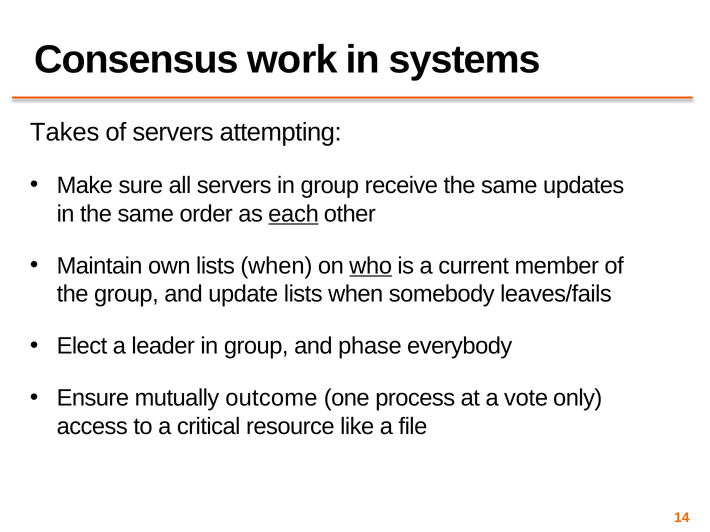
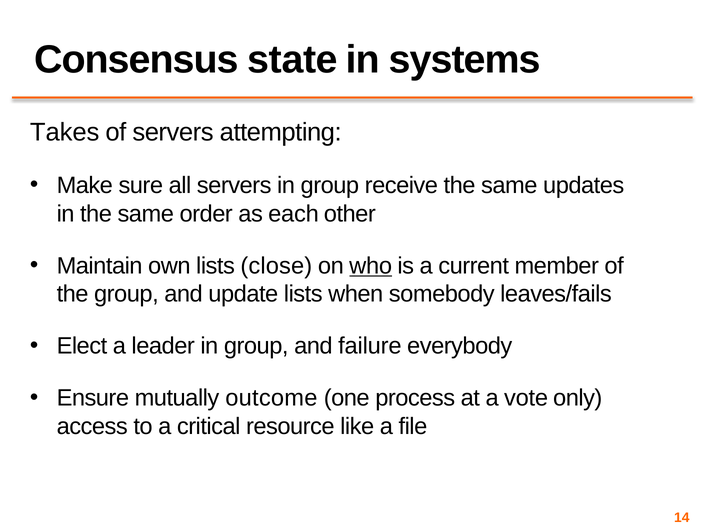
work: work -> state
each underline: present -> none
own lists when: when -> close
phase: phase -> failure
